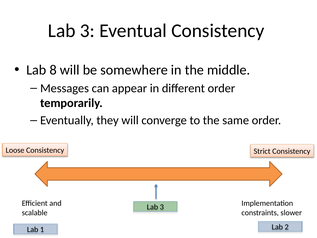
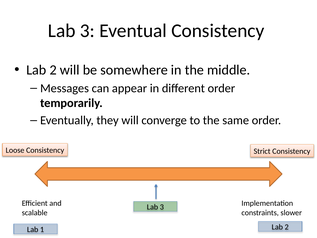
8 at (53, 70): 8 -> 2
